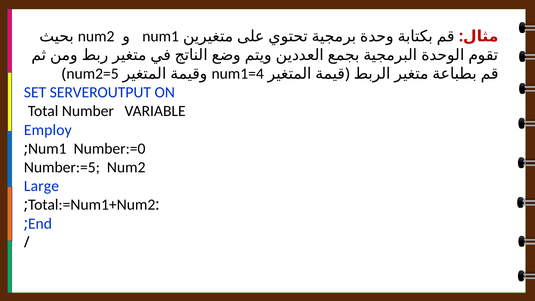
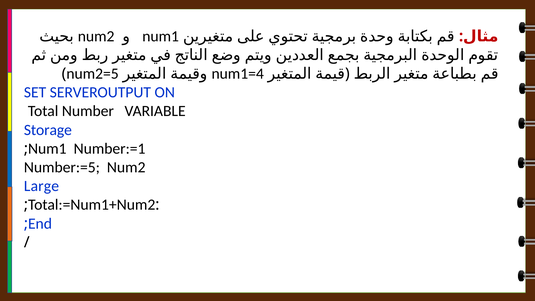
Employ: Employ -> Storage
Number:=0: Number:=0 -> Number:=1
